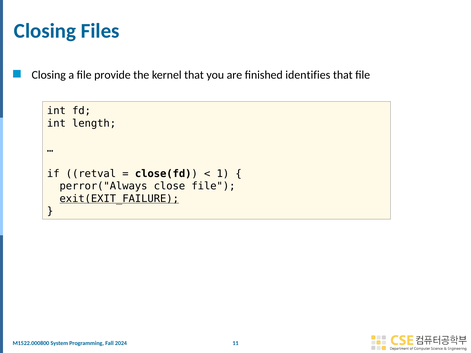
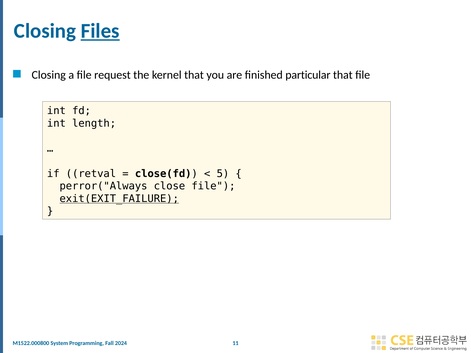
Files underline: none -> present
provide: provide -> request
identifies: identifies -> particular
1: 1 -> 5
